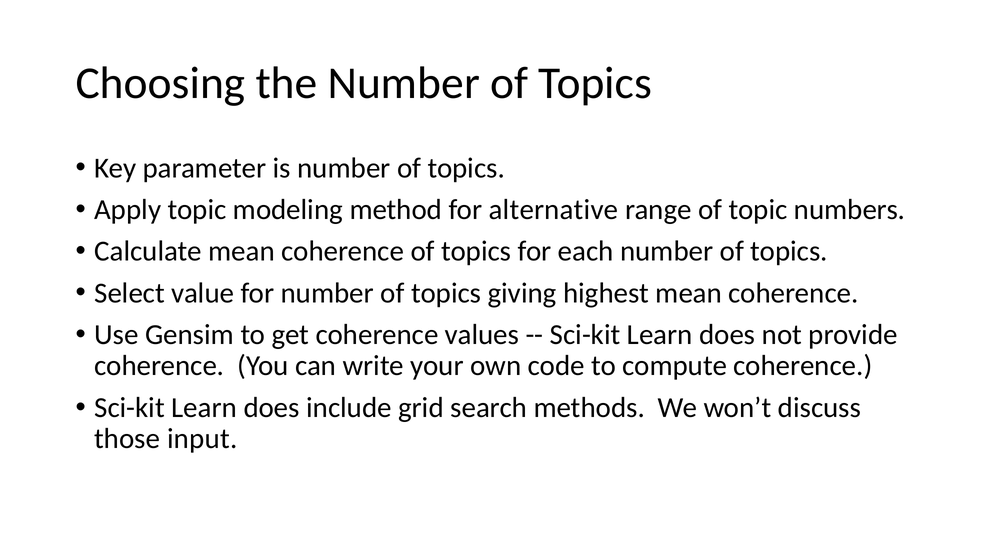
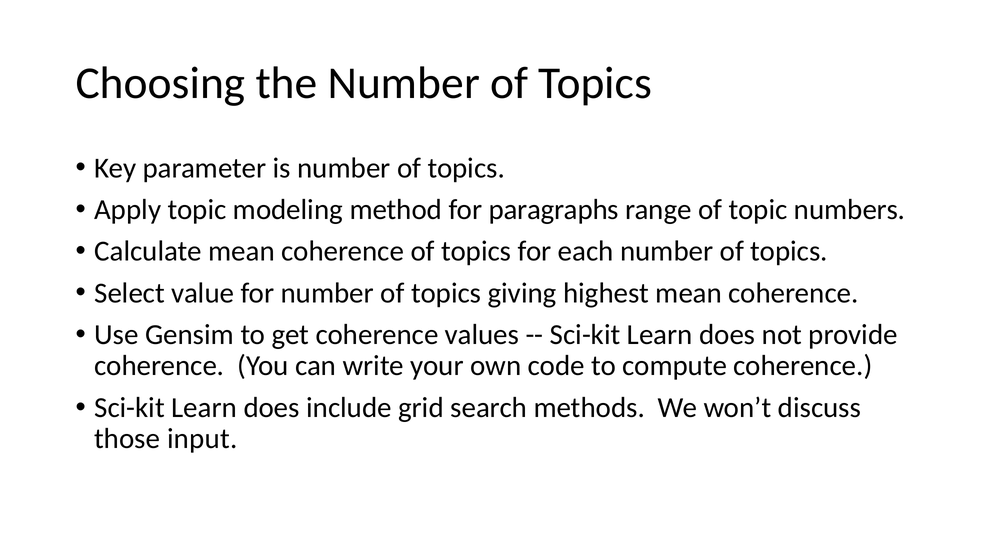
alternative: alternative -> paragraphs
